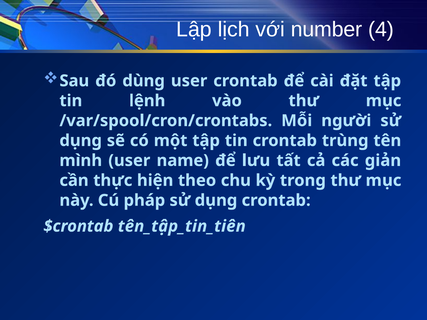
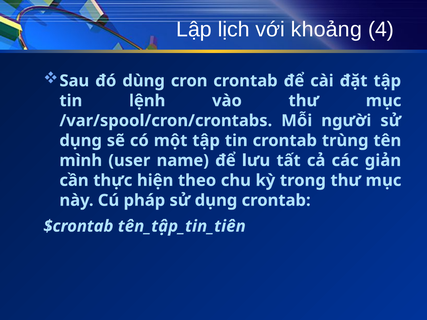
number: number -> khoảng
dùng user: user -> cron
